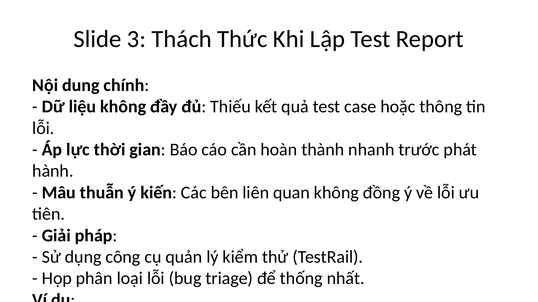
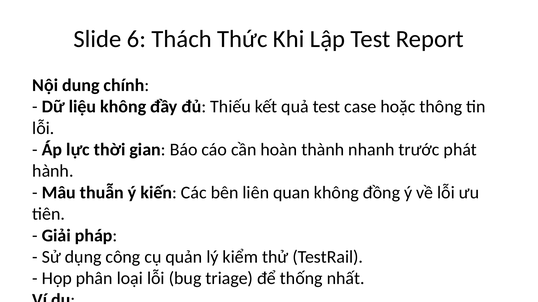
3: 3 -> 6
